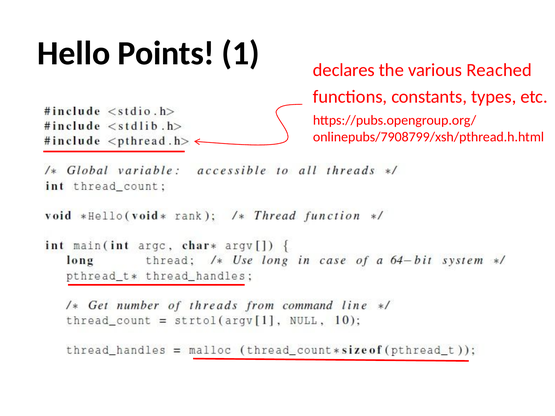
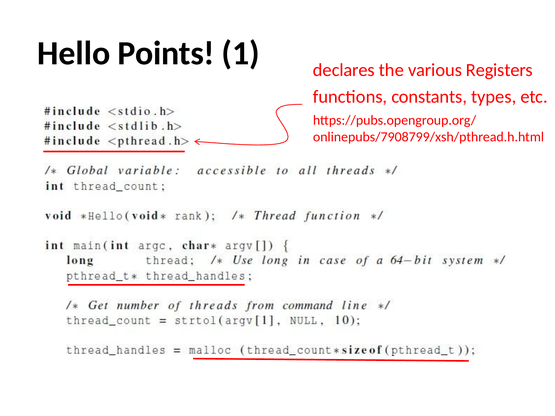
Reached: Reached -> Registers
